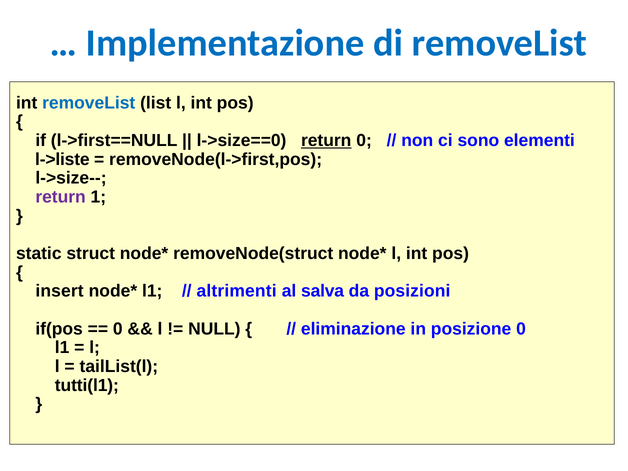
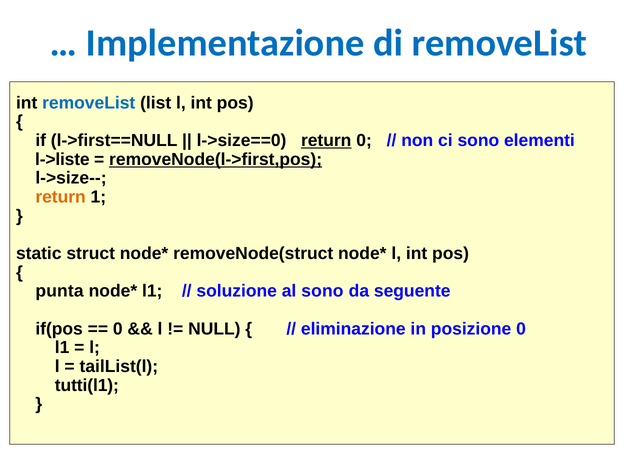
removeNode(l->first,pos underline: none -> present
return at (61, 197) colour: purple -> orange
insert: insert -> punta
altrimenti: altrimenti -> soluzione
al salva: salva -> sono
posizioni: posizioni -> seguente
